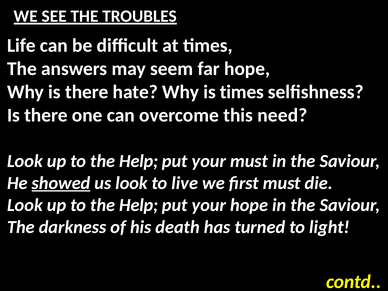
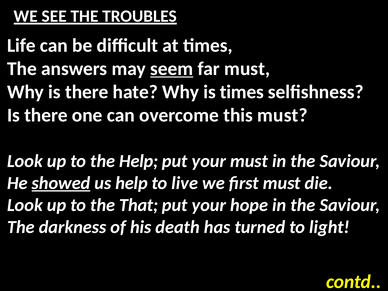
seem underline: none -> present
far hope: hope -> must
this need: need -> must
us look: look -> help
Help at (139, 205): Help -> That
